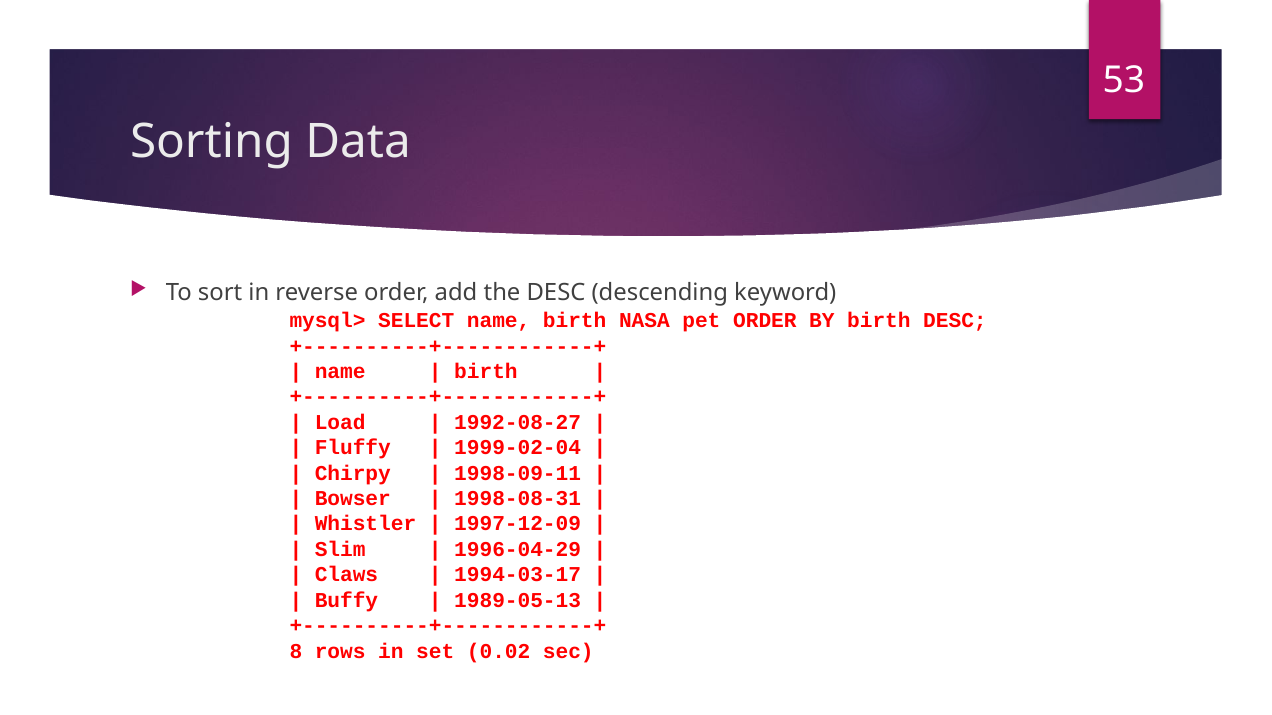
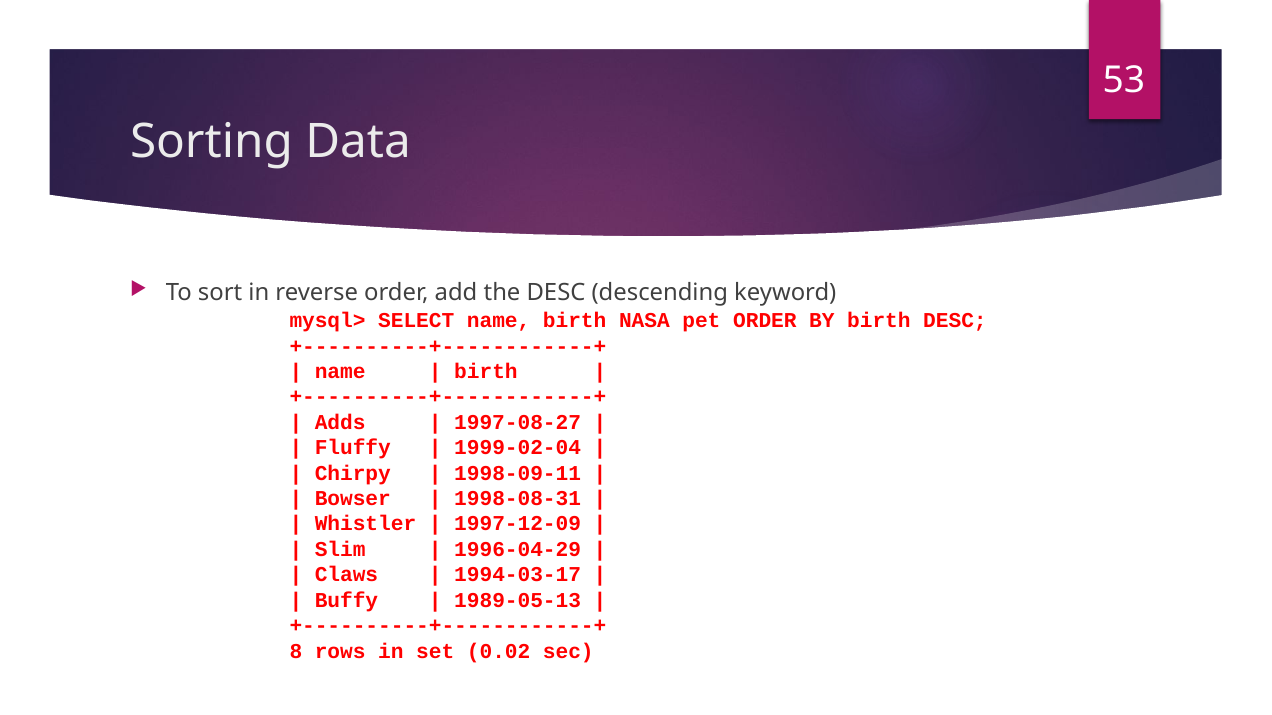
Load: Load -> Adds
1992-08-27: 1992-08-27 -> 1997-08-27
